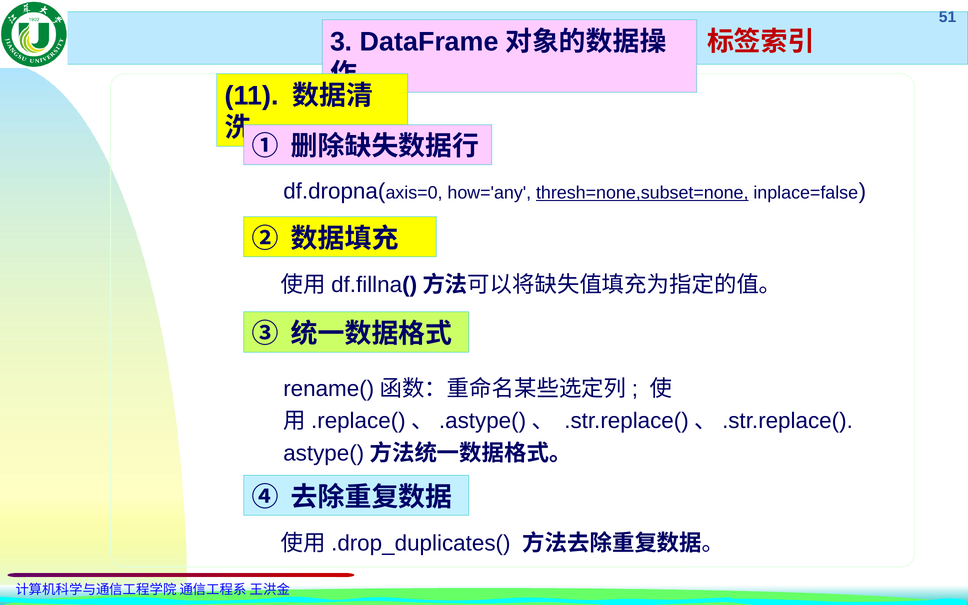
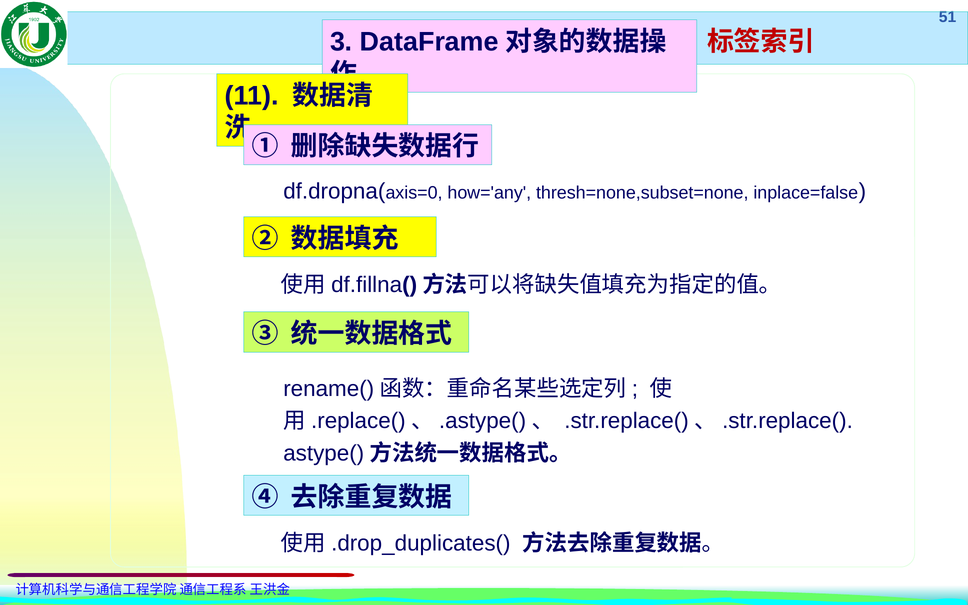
thresh=none,subset=none underline: present -> none
